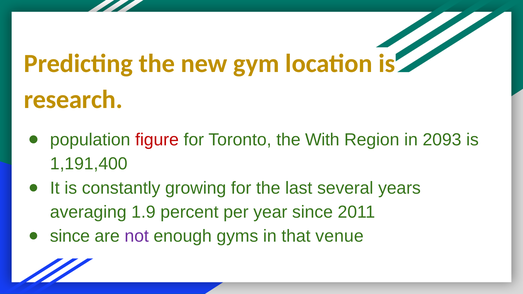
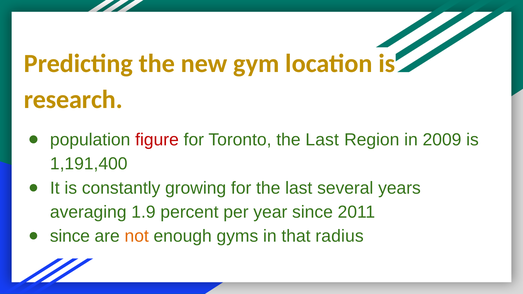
Toronto the With: With -> Last
2093: 2093 -> 2009
not colour: purple -> orange
venue: venue -> radius
